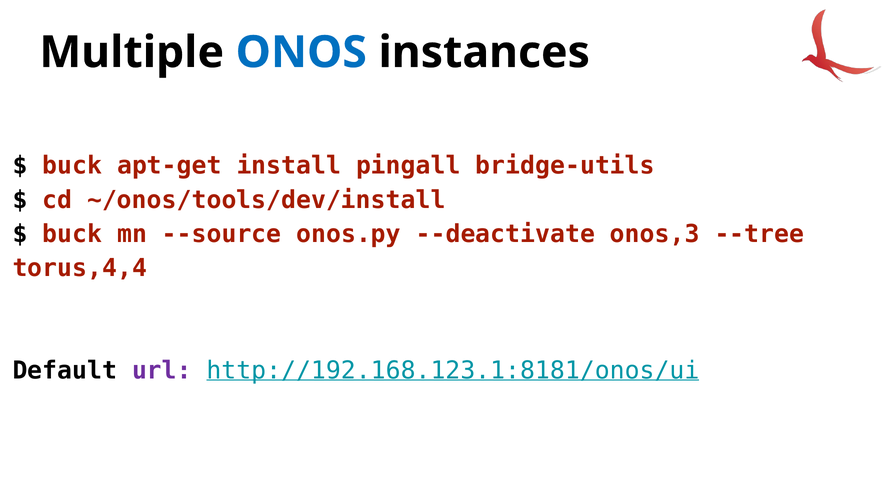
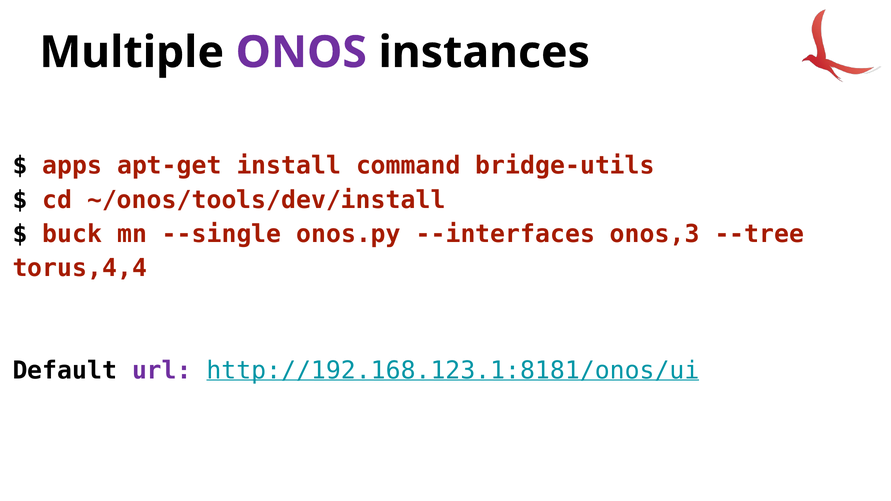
ONOS colour: blue -> purple
buck at (72, 166): buck -> apps
pingall: pingall -> command
--source: --source -> --single
--deactivate: --deactivate -> --interfaces
